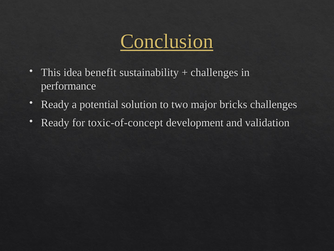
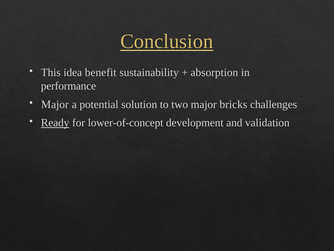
challenges at (214, 72): challenges -> absorption
Ready at (55, 104): Ready -> Major
Ready at (55, 123) underline: none -> present
toxic-of-concept: toxic-of-concept -> lower-of-concept
